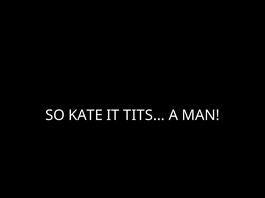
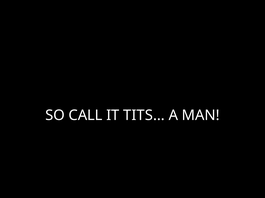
KATE: KATE -> CALL
